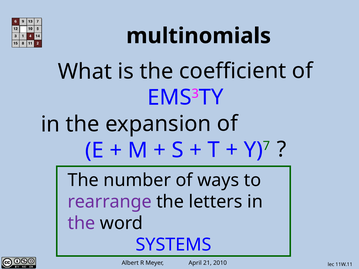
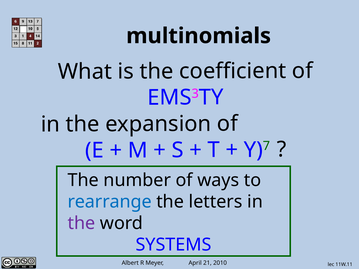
rearrange colour: purple -> blue
